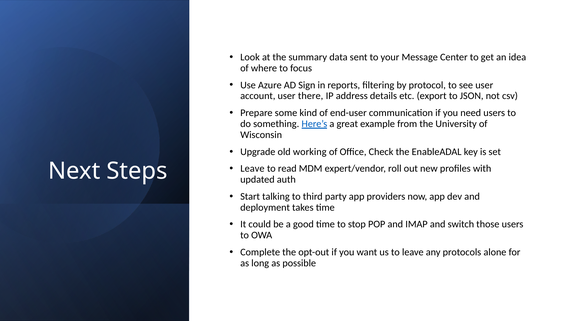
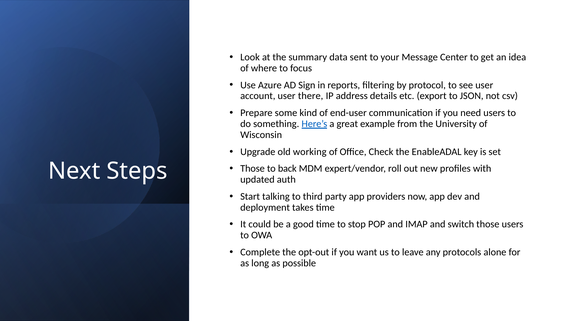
Leave at (252, 169): Leave -> Those
read: read -> back
